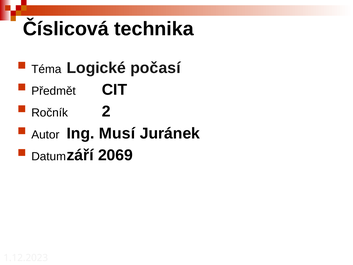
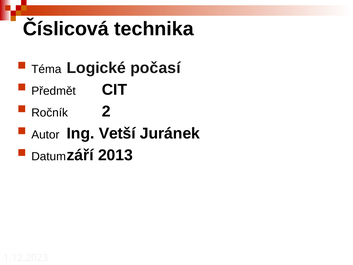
Musí: Musí -> Vetší
2069: 2069 -> 2013
